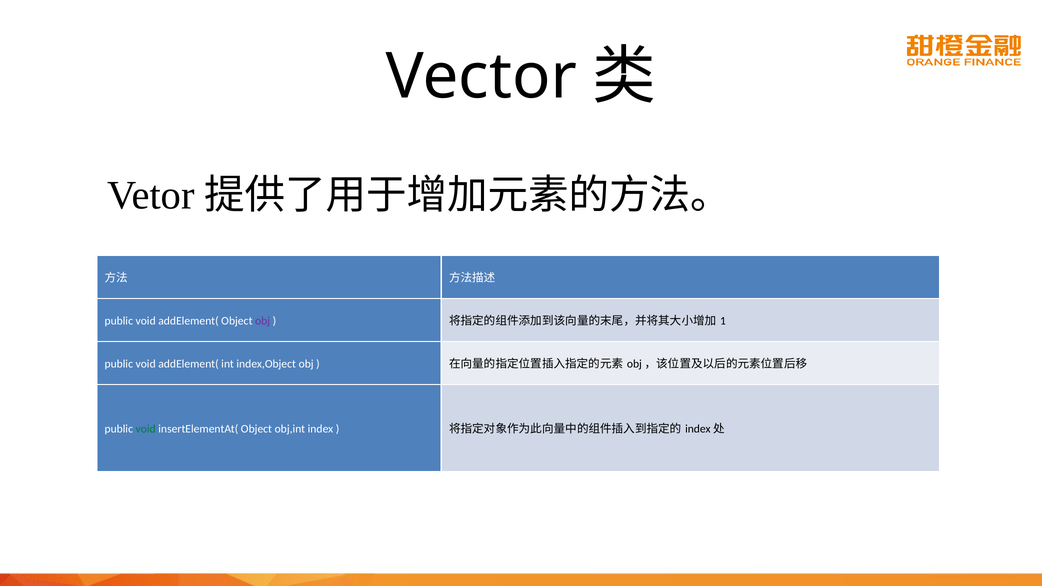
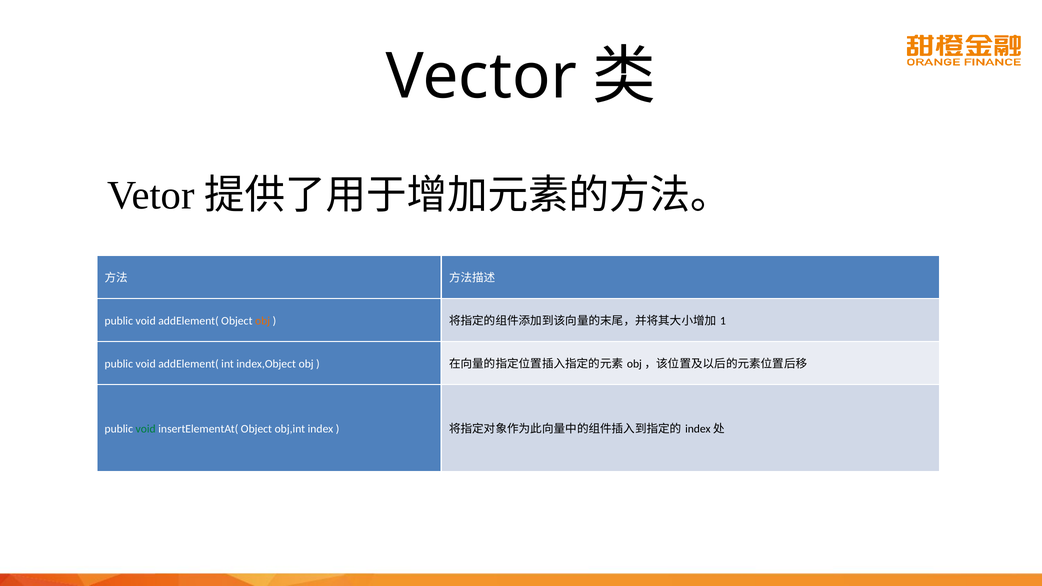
obj at (263, 321) colour: purple -> orange
